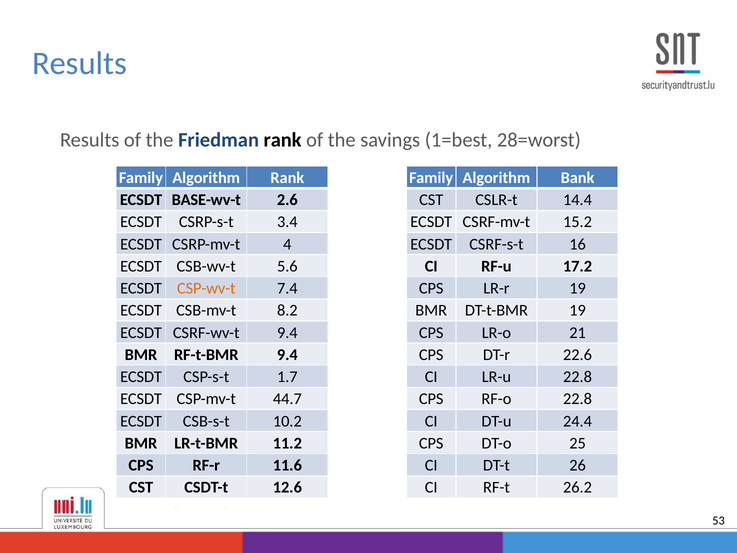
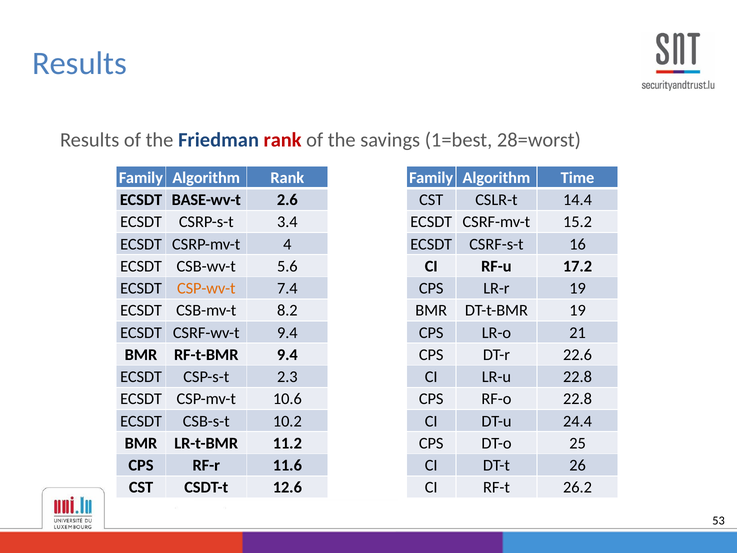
rank at (283, 140) colour: black -> red
Bank: Bank -> Time
1.7: 1.7 -> 2.3
44.7: 44.7 -> 10.6
